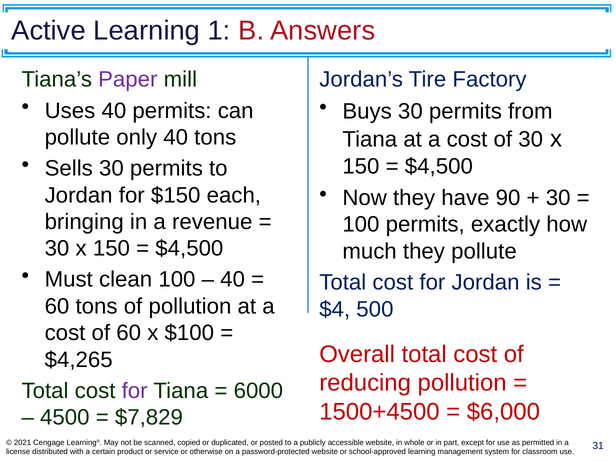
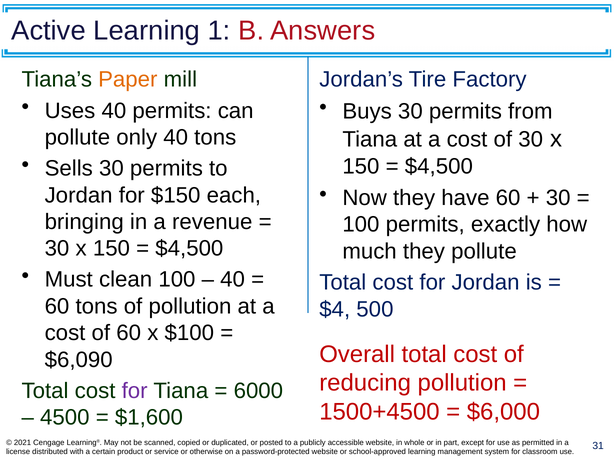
Paper colour: purple -> orange
have 90: 90 -> 60
$4,265: $4,265 -> $6,090
$7,829: $7,829 -> $1,600
